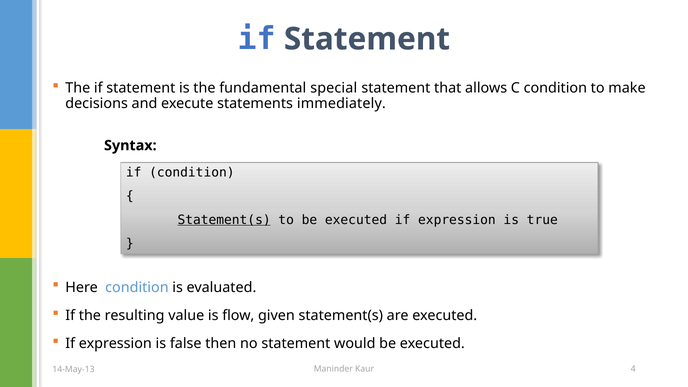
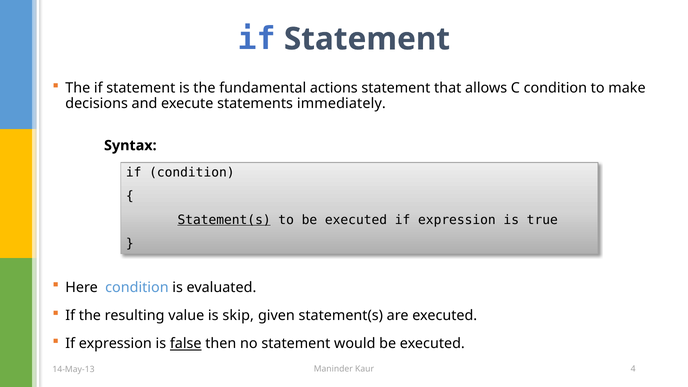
special: special -> actions
flow: flow -> skip
false underline: none -> present
